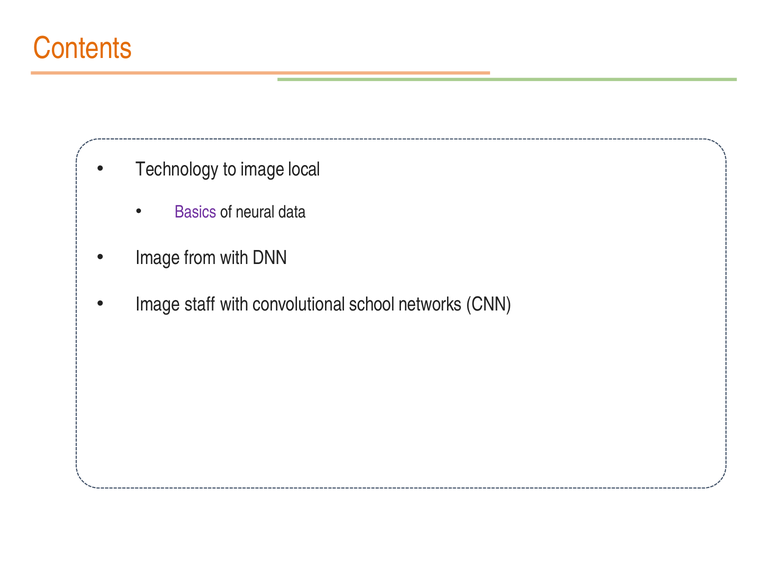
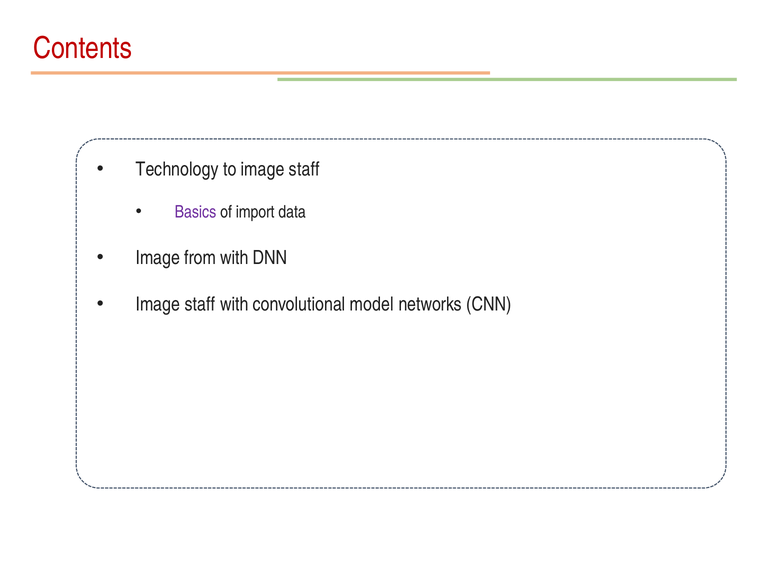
Contents colour: orange -> red
to image local: local -> staff
neural: neural -> import
school: school -> model
